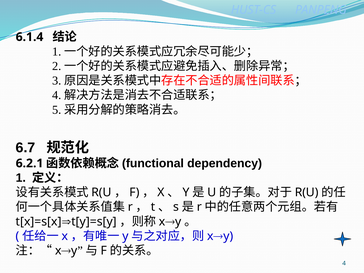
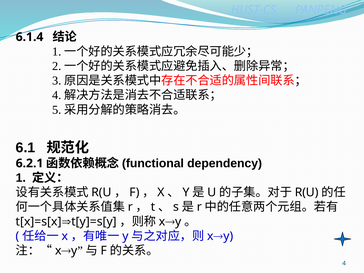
6.7: 6.7 -> 6.1
